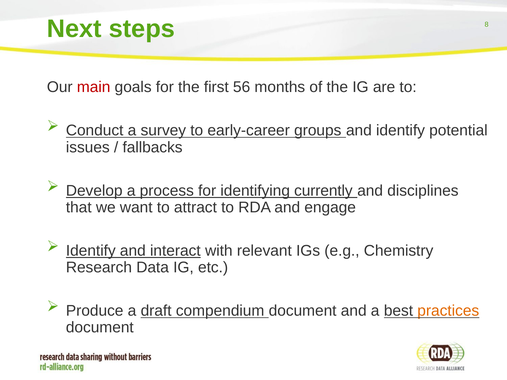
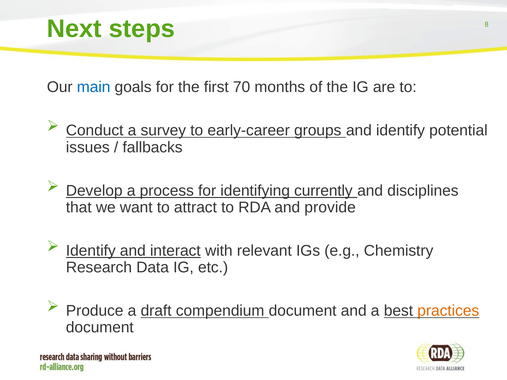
main colour: red -> blue
56: 56 -> 70
engage: engage -> provide
